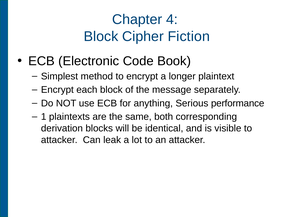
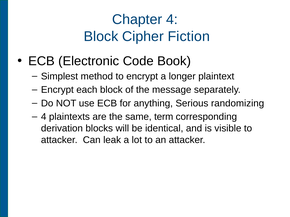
performance: performance -> randomizing
1 at (44, 117): 1 -> 4
both: both -> term
